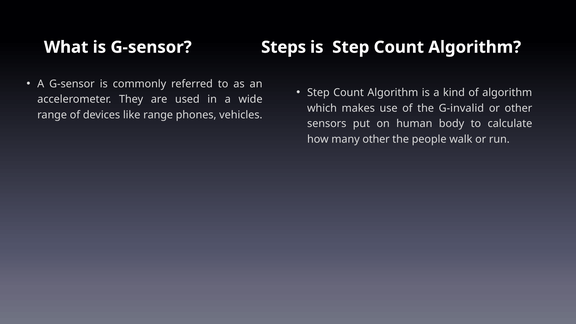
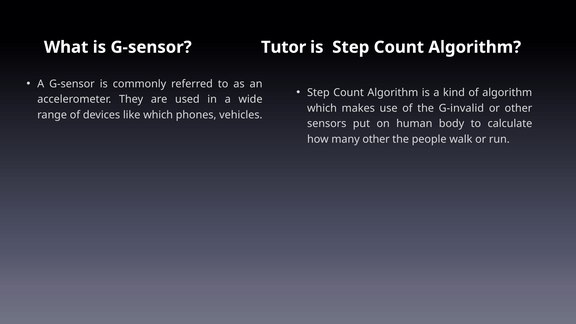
Steps: Steps -> Tutor
like range: range -> which
